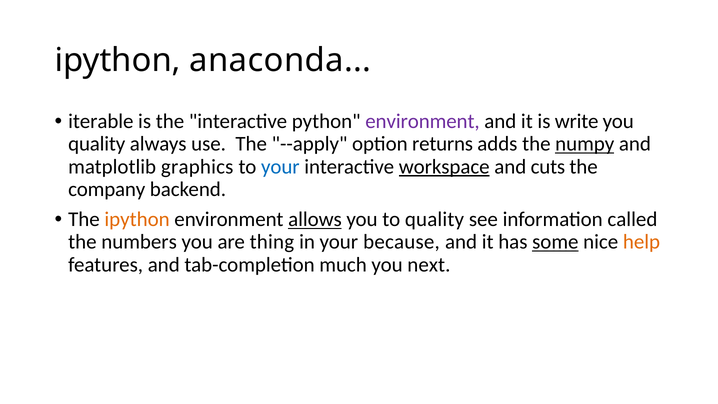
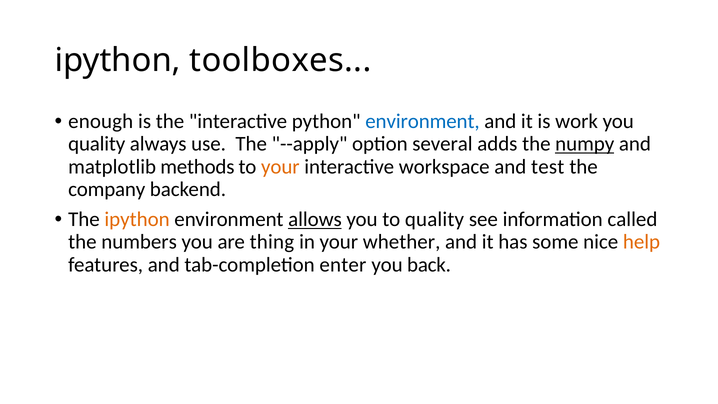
anaconda: anaconda -> toolboxes
iterable: iterable -> enough
environment at (422, 121) colour: purple -> blue
write: write -> work
returns: returns -> several
graphics: graphics -> methods
your at (280, 167) colour: blue -> orange
workspace underline: present -> none
cuts: cuts -> test
because: because -> whether
some underline: present -> none
much: much -> enter
next: next -> back
